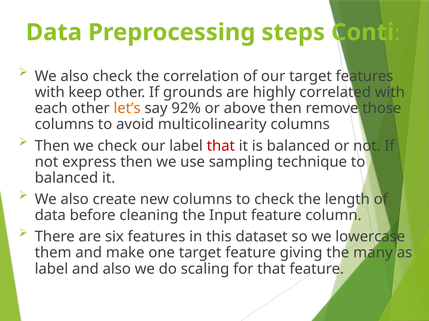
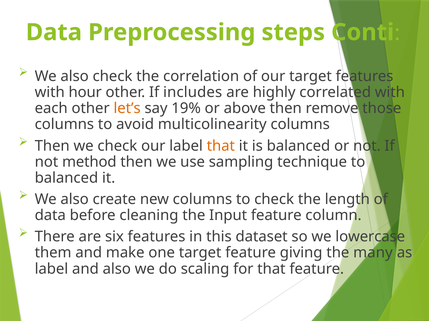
keep: keep -> hour
grounds: grounds -> includes
92%: 92% -> 19%
that at (221, 146) colour: red -> orange
express: express -> method
